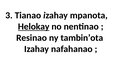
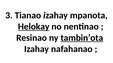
tambin’ota underline: none -> present
